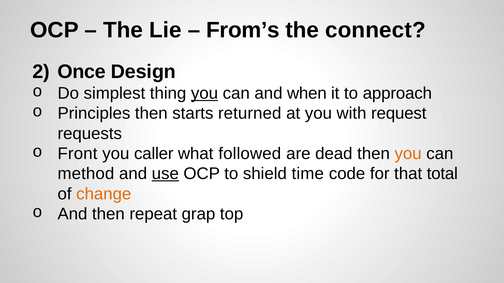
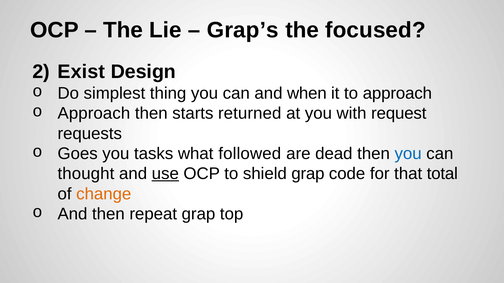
From’s: From’s -> Grap’s
connect: connect -> focused
Once: Once -> Exist
you at (205, 93) underline: present -> none
Principles at (94, 114): Principles -> Approach
Front: Front -> Goes
caller: caller -> tasks
you at (408, 154) colour: orange -> blue
method: method -> thought
shield time: time -> grap
